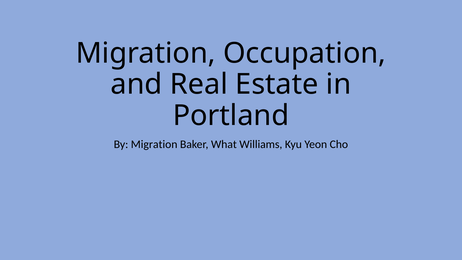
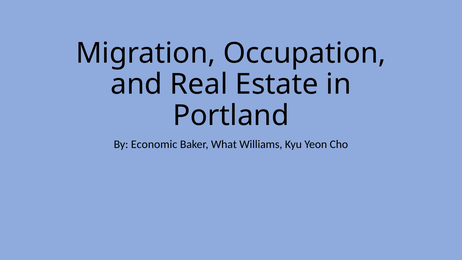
By Migration: Migration -> Economic
